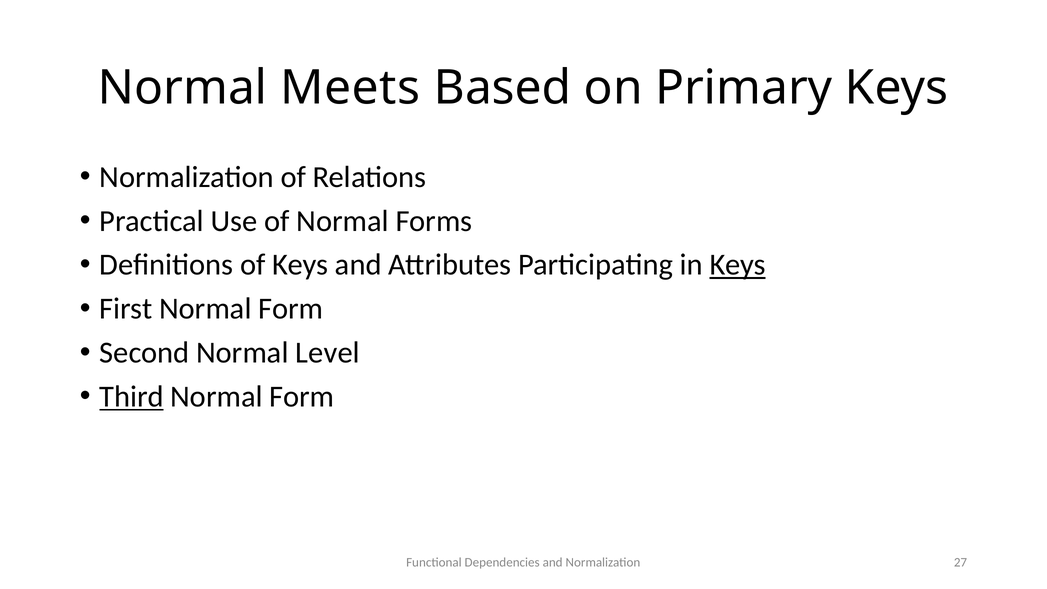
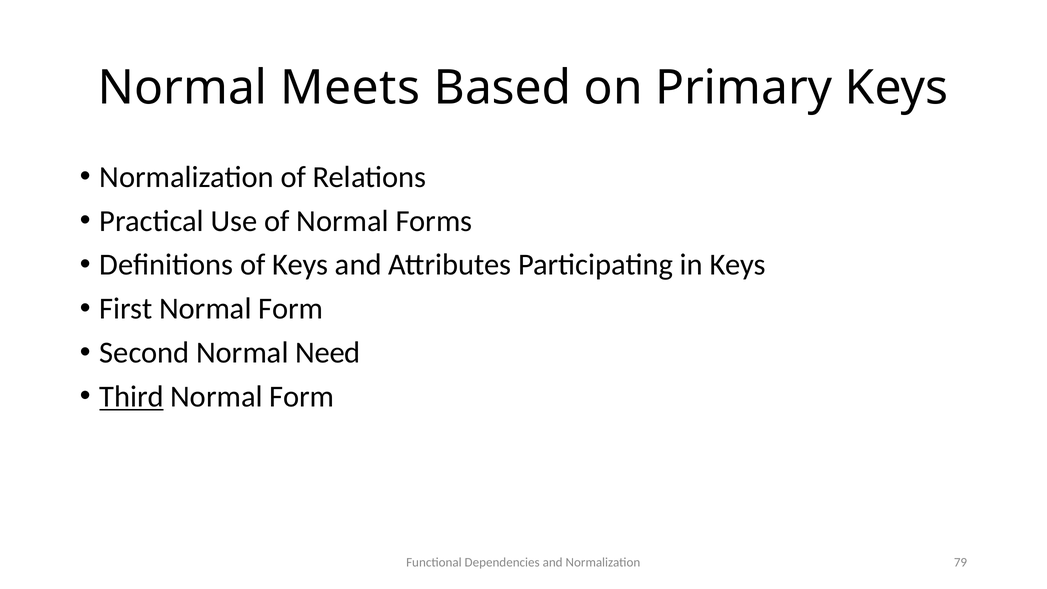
Keys at (738, 265) underline: present -> none
Level: Level -> Need
27: 27 -> 79
